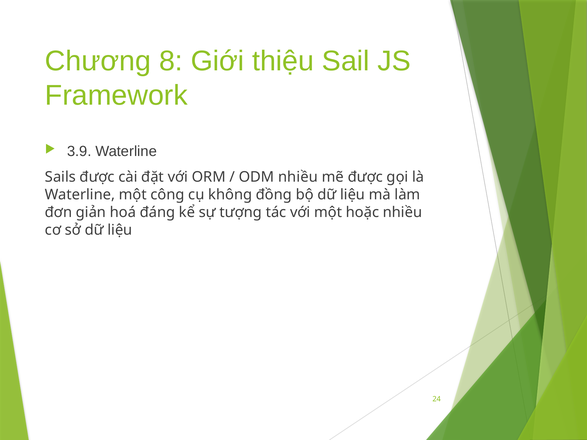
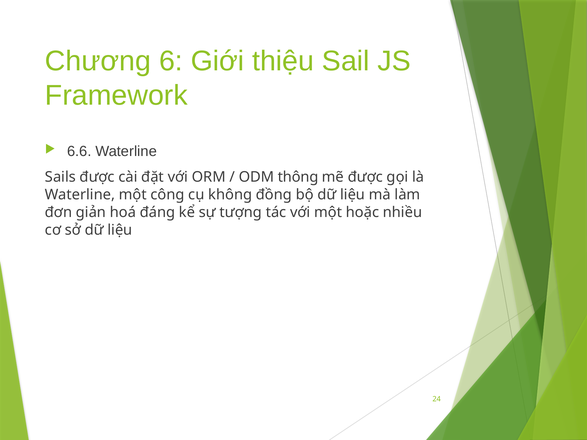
8: 8 -> 6
3.9: 3.9 -> 6.6
ODM nhiều: nhiều -> thông
